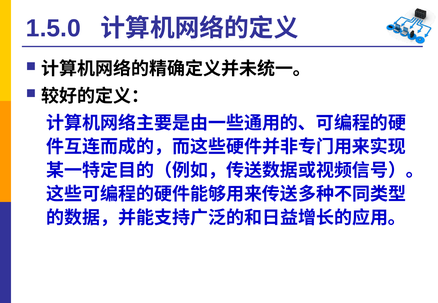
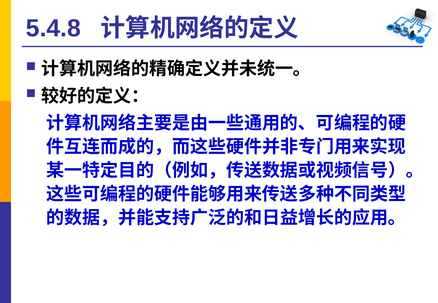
1.5.0: 1.5.0 -> 5.4.8
